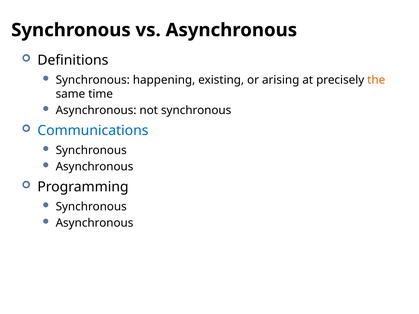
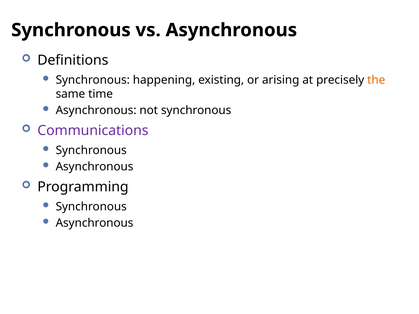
Communications colour: blue -> purple
